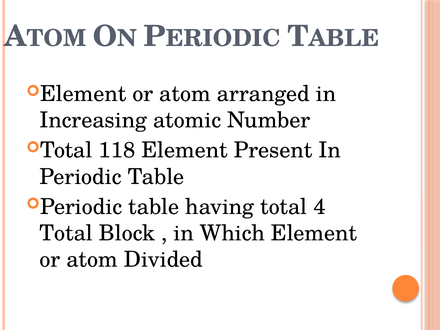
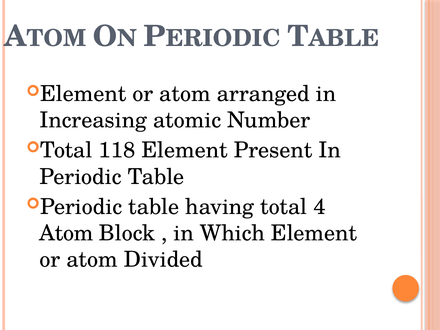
Total at (66, 233): Total -> Atom
